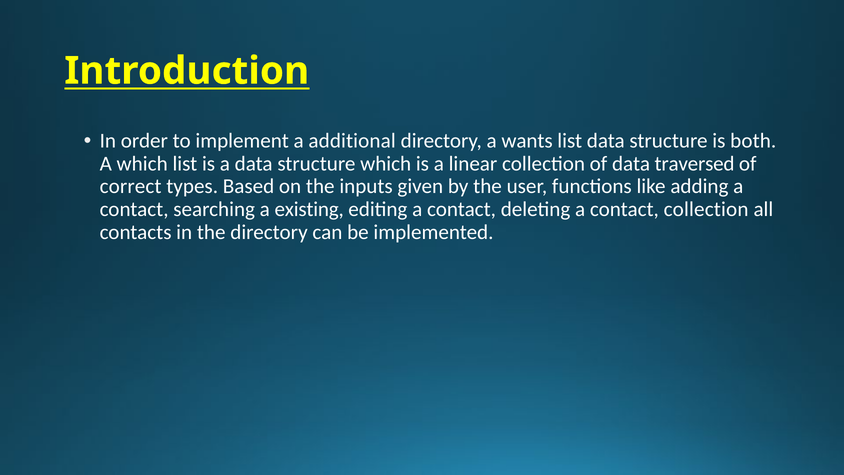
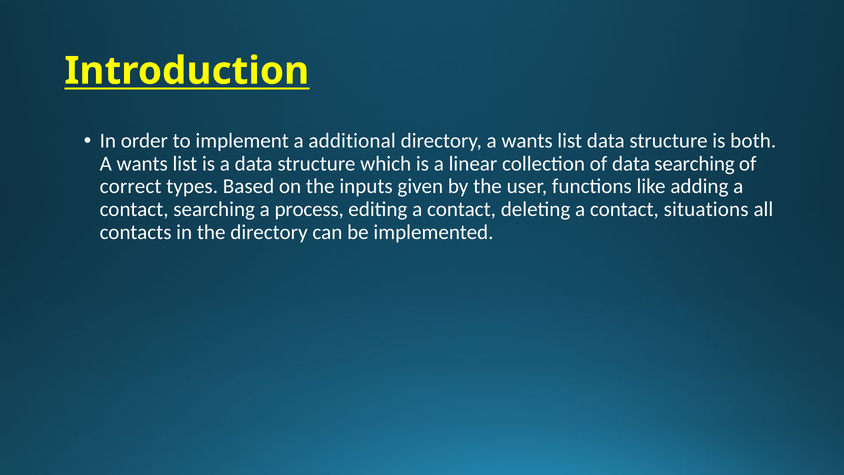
which at (142, 164): which -> wants
data traversed: traversed -> searching
existing: existing -> process
contact collection: collection -> situations
